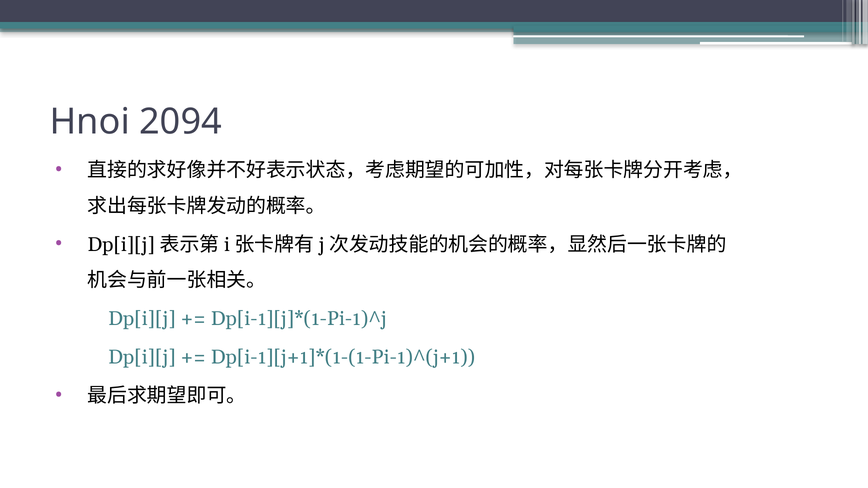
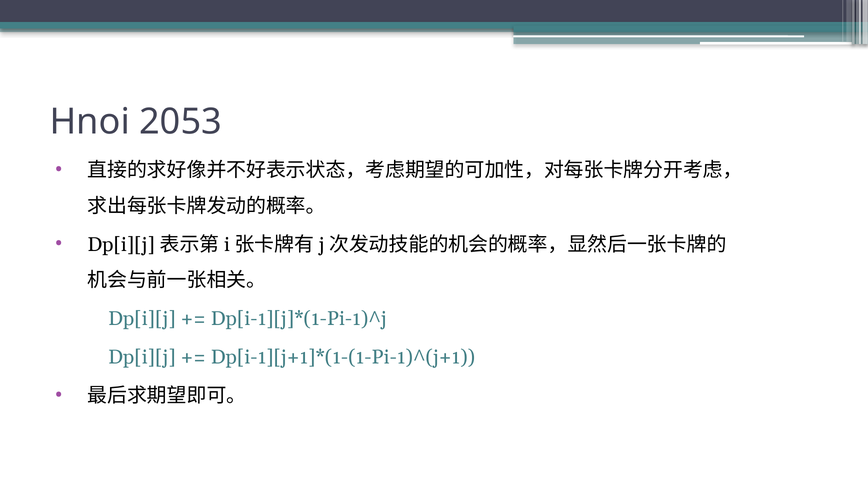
2094: 2094 -> 2053
